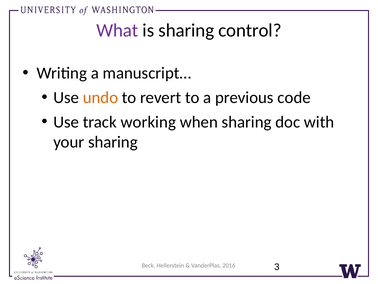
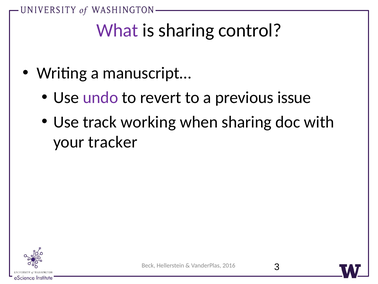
undo colour: orange -> purple
code: code -> issue
your sharing: sharing -> tracker
